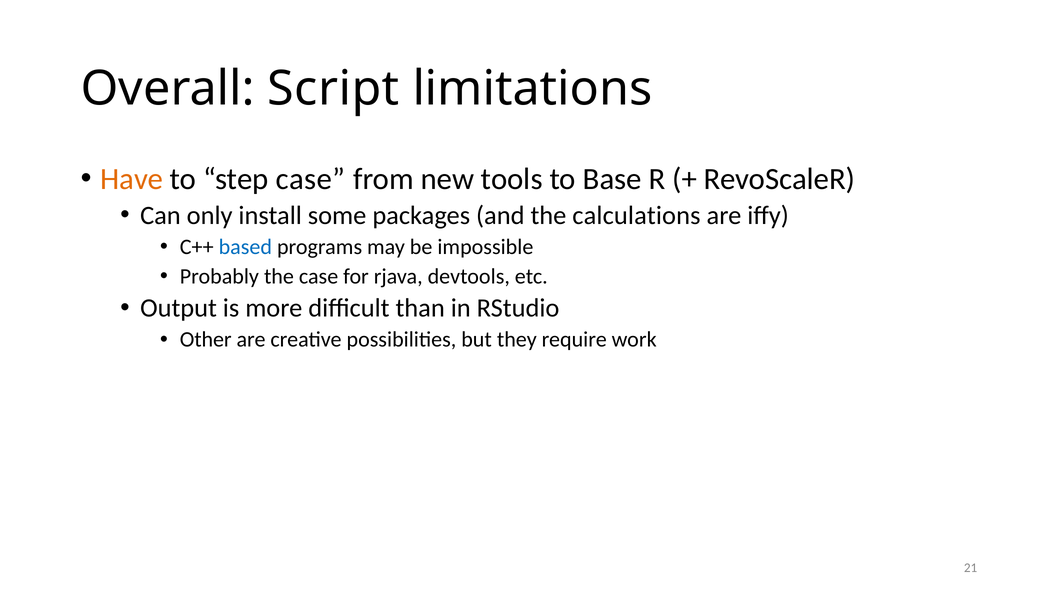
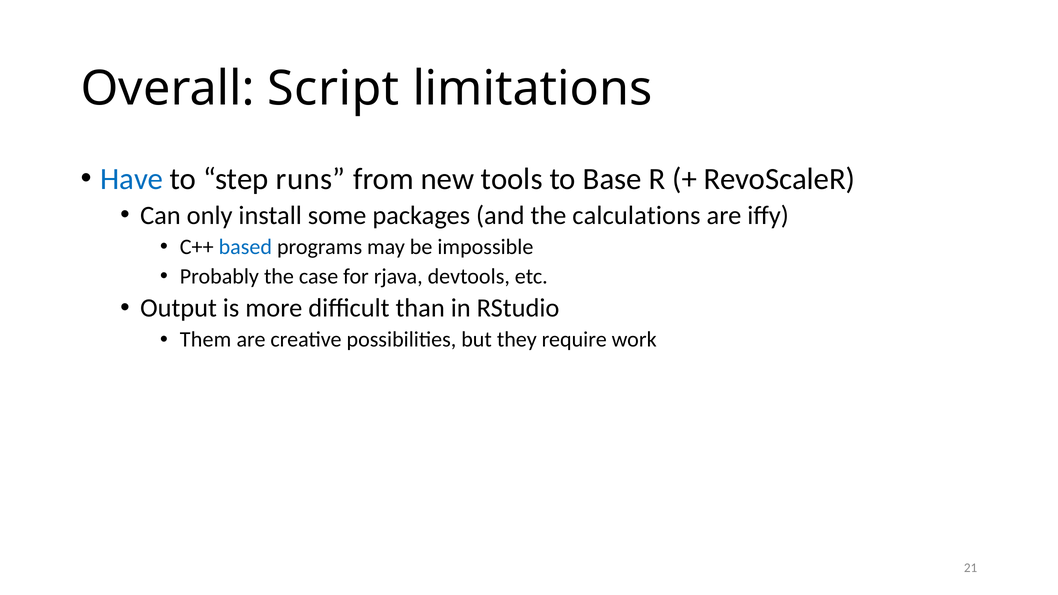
Have colour: orange -> blue
step case: case -> runs
Other: Other -> Them
